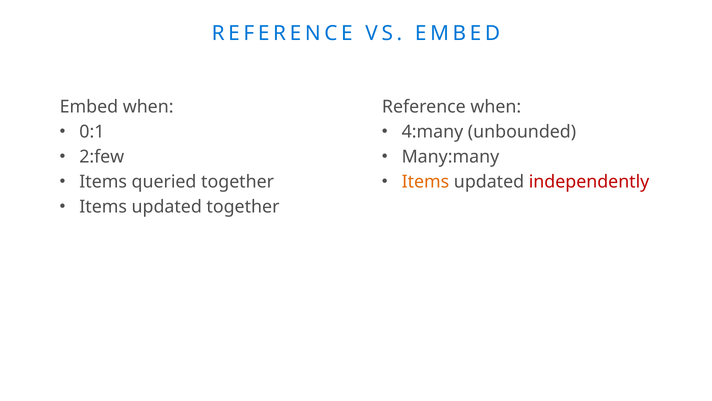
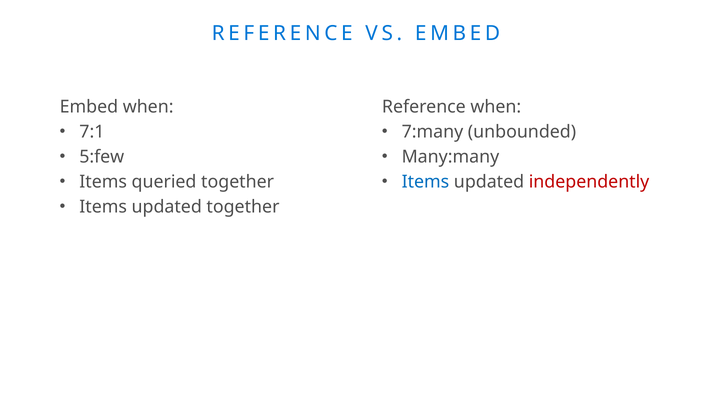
0:1: 0:1 -> 7:1
4:many: 4:many -> 7:many
2:few: 2:few -> 5:few
Items at (425, 182) colour: orange -> blue
